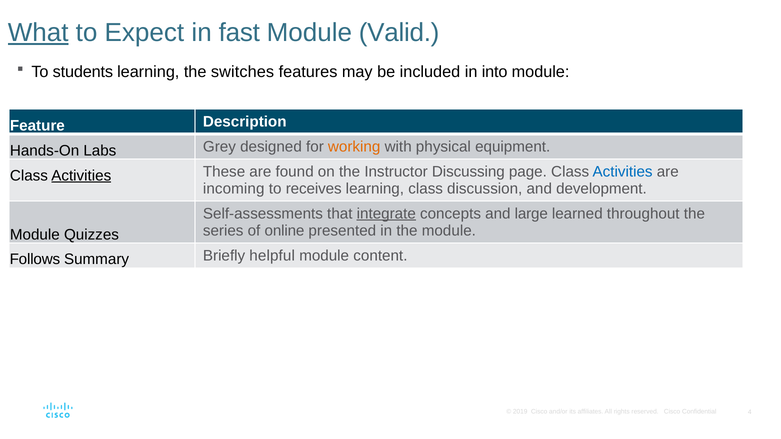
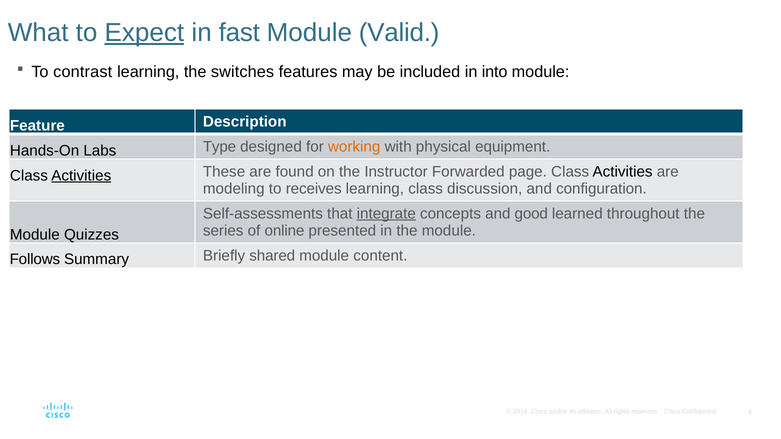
What underline: present -> none
Expect underline: none -> present
students: students -> contrast
Grey: Grey -> Type
Discussing: Discussing -> Forwarded
Activities at (623, 172) colour: blue -> black
incoming: incoming -> modeling
development: development -> configuration
large: large -> good
helpful: helpful -> shared
